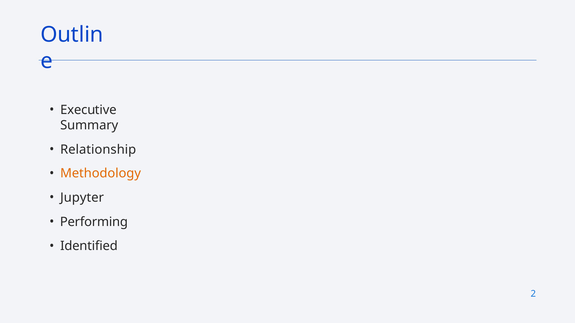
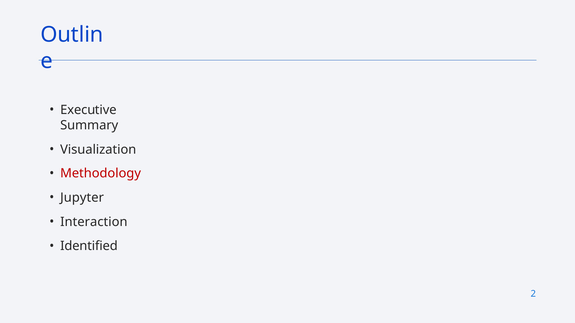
Relationship: Relationship -> Visualization
Methodology colour: orange -> red
Performing: Performing -> Interaction
